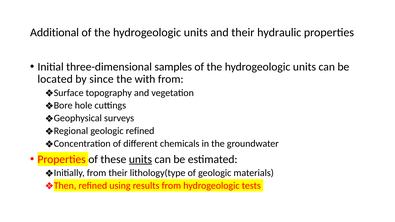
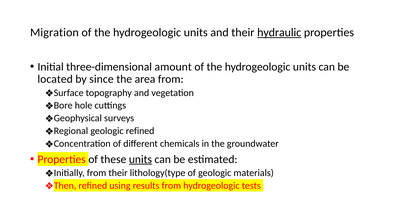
Additional: Additional -> Migration
hydraulic underline: none -> present
samples: samples -> amount
with: with -> area
